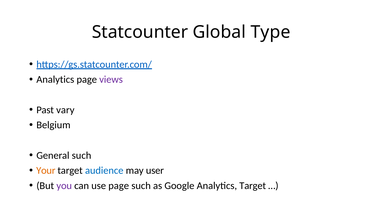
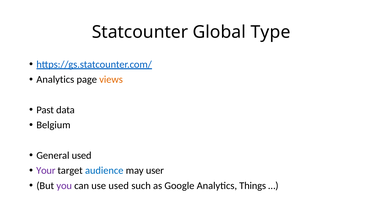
views colour: purple -> orange
vary: vary -> data
General such: such -> used
Your colour: orange -> purple
use page: page -> used
Analytics Target: Target -> Things
